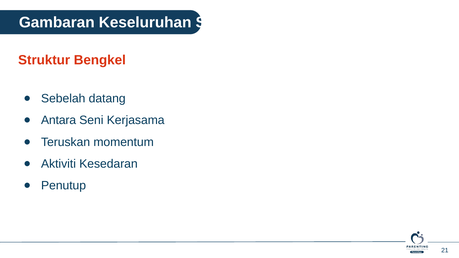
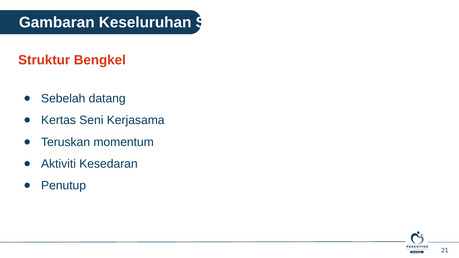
Antara: Antara -> Kertas
